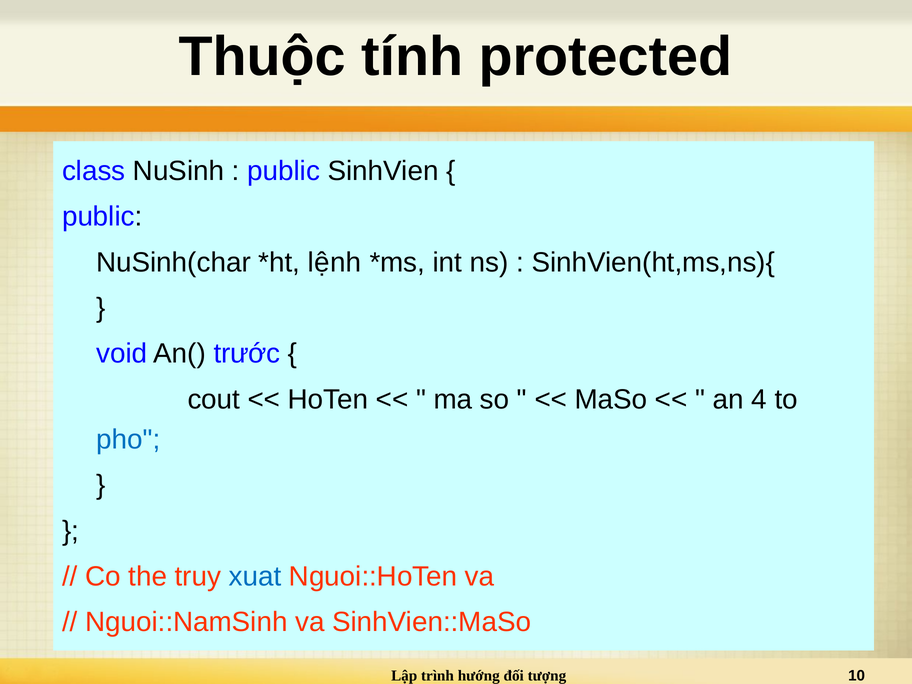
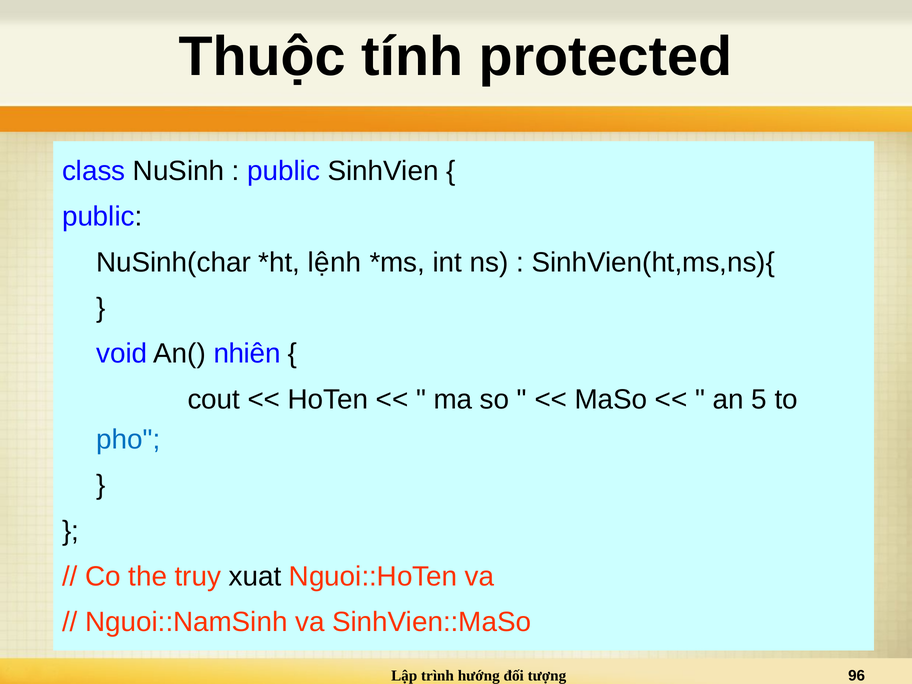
trước: trước -> nhiên
4: 4 -> 5
xuat colour: blue -> black
10: 10 -> 96
